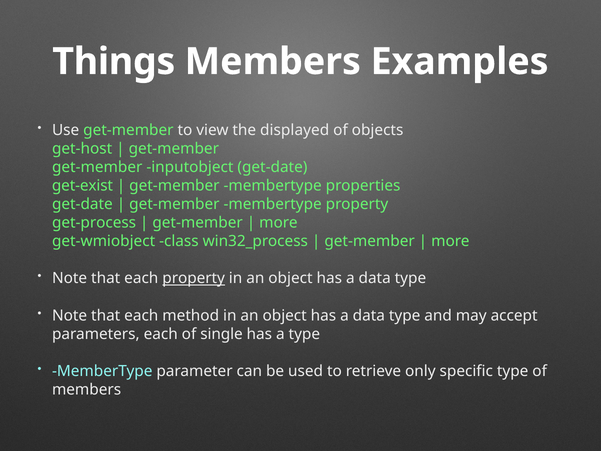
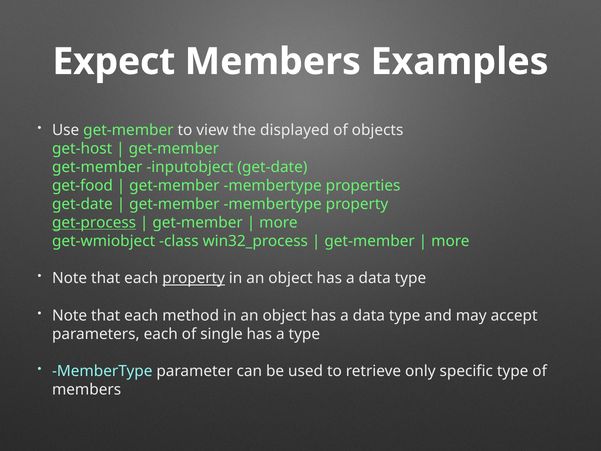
Things: Things -> Expect
get-exist: get-exist -> get-food
get-process underline: none -> present
